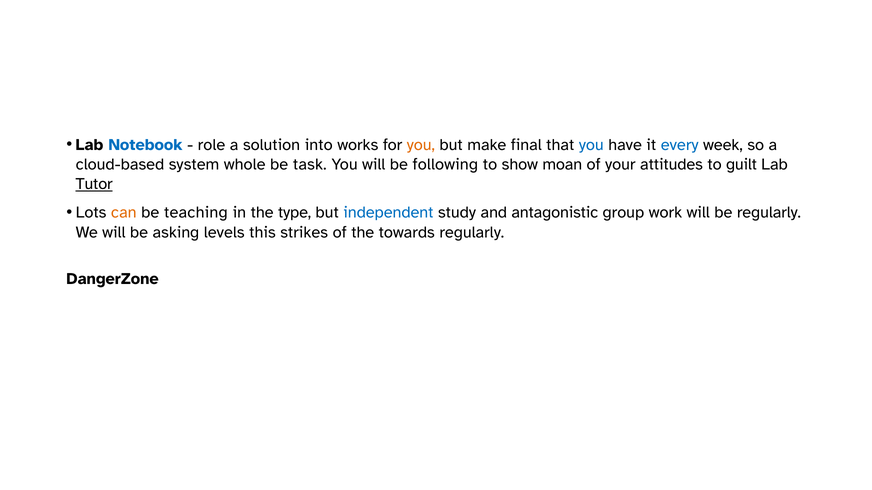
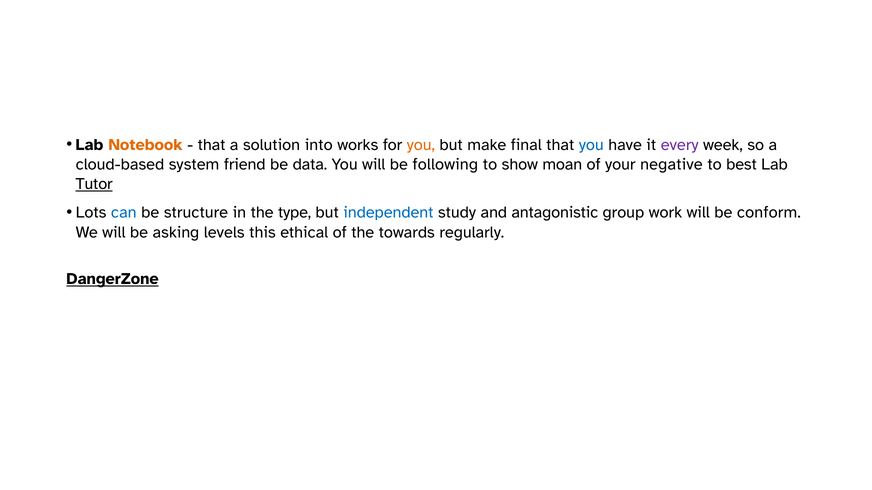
Notebook colour: blue -> orange
role at (211, 145): role -> that
every colour: blue -> purple
whole: whole -> friend
task: task -> data
attitudes: attitudes -> negative
guilt: guilt -> best
can colour: orange -> blue
teaching: teaching -> structure
be regularly: regularly -> conform
strikes: strikes -> ethical
DangerZone underline: none -> present
